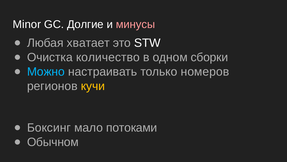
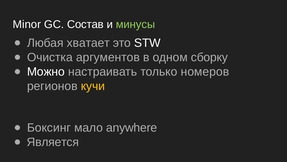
Долгие: Долгие -> Состав
минусы colour: pink -> light green
количество: количество -> аргументов
сборки: сборки -> сборку
Можно colour: light blue -> white
потоками: потоками -> anywhere
Обычном: Обычном -> Является
